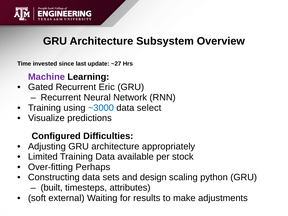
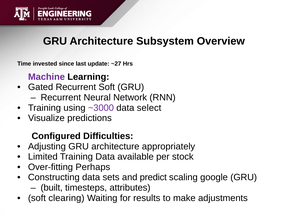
Recurrent Eric: Eric -> Soft
~3000 colour: blue -> purple
design: design -> predict
python: python -> google
external: external -> clearing
